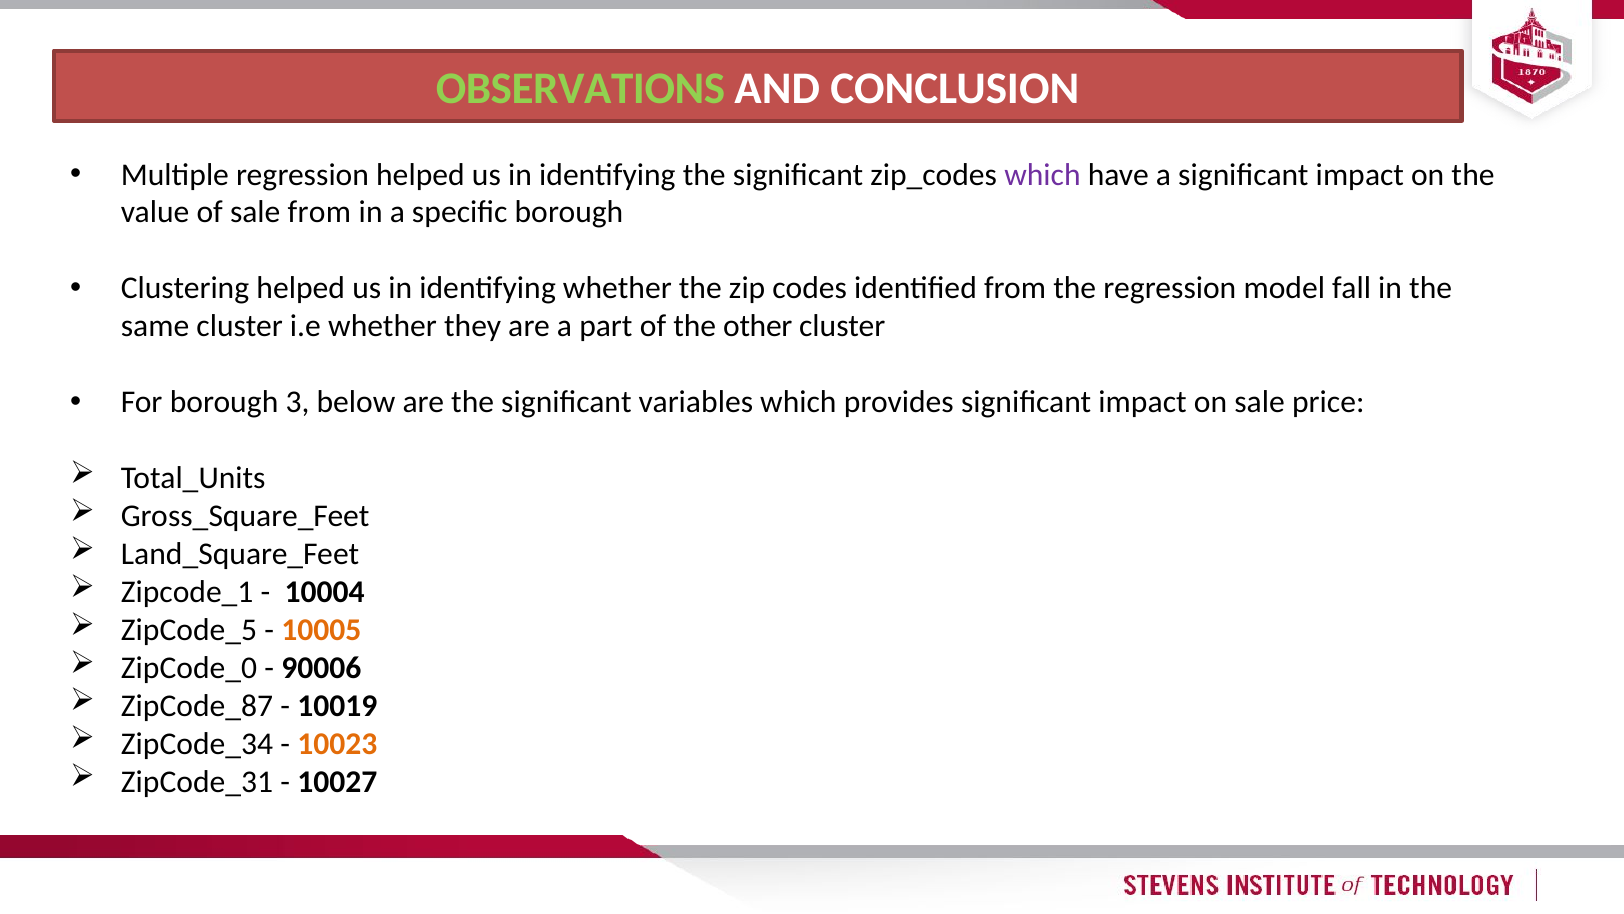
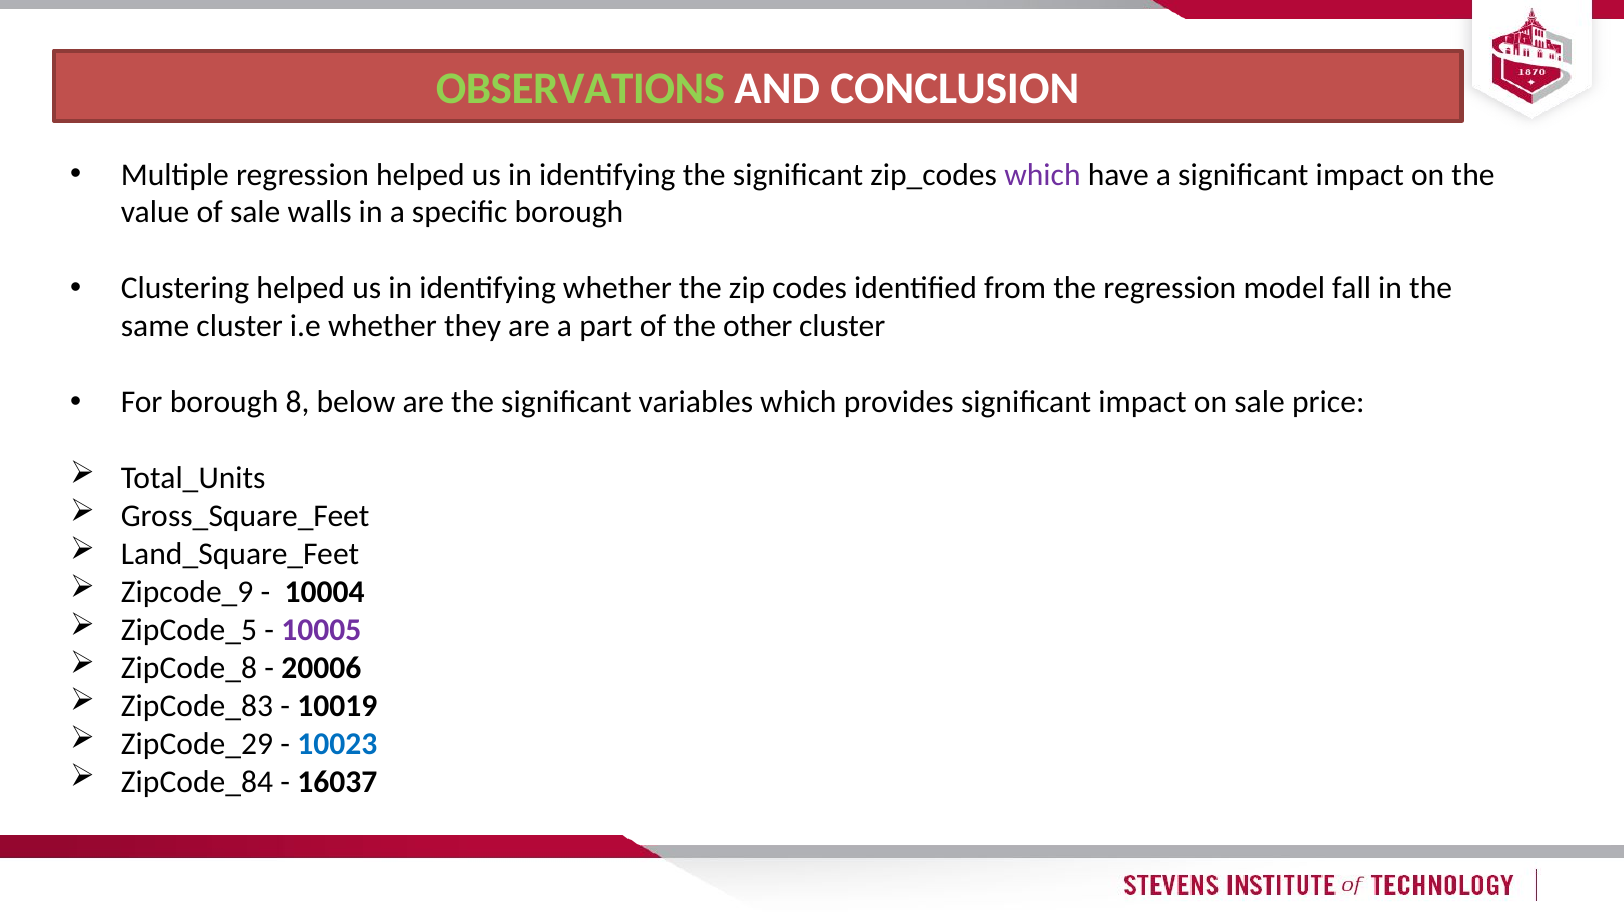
sale from: from -> walls
3: 3 -> 8
Zipcode_1: Zipcode_1 -> Zipcode_9
10005 colour: orange -> purple
ZipCode_0: ZipCode_0 -> ZipCode_8
90006: 90006 -> 20006
ZipCode_87: ZipCode_87 -> ZipCode_83
ZipCode_34: ZipCode_34 -> ZipCode_29
10023 colour: orange -> blue
ZipCode_31: ZipCode_31 -> ZipCode_84
10027: 10027 -> 16037
